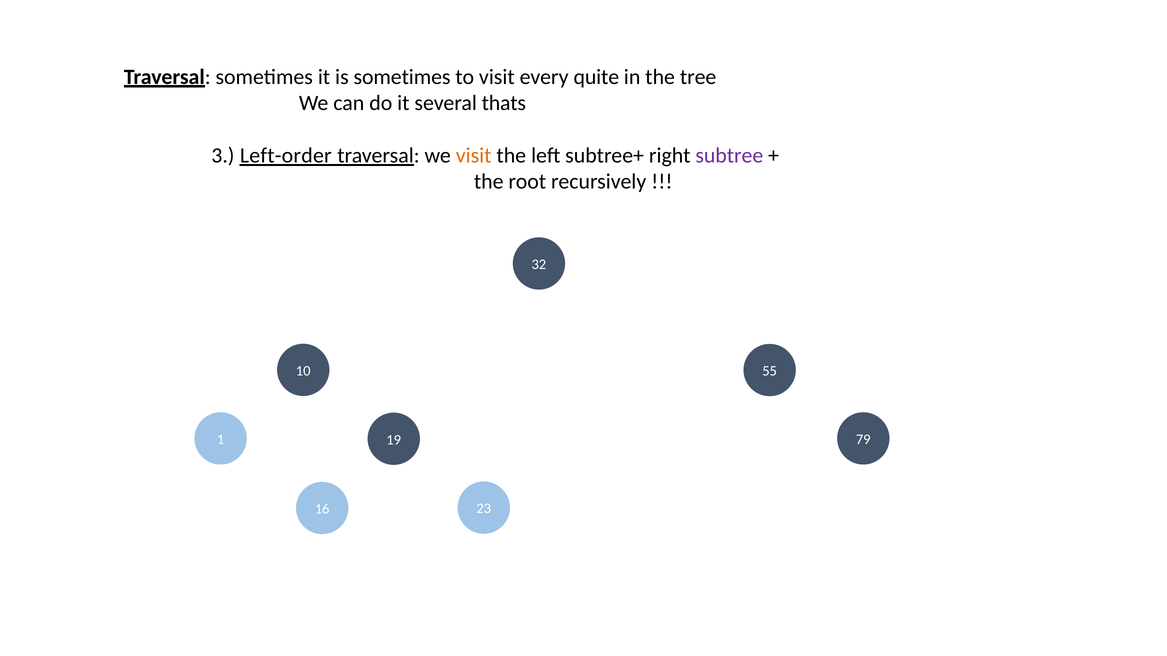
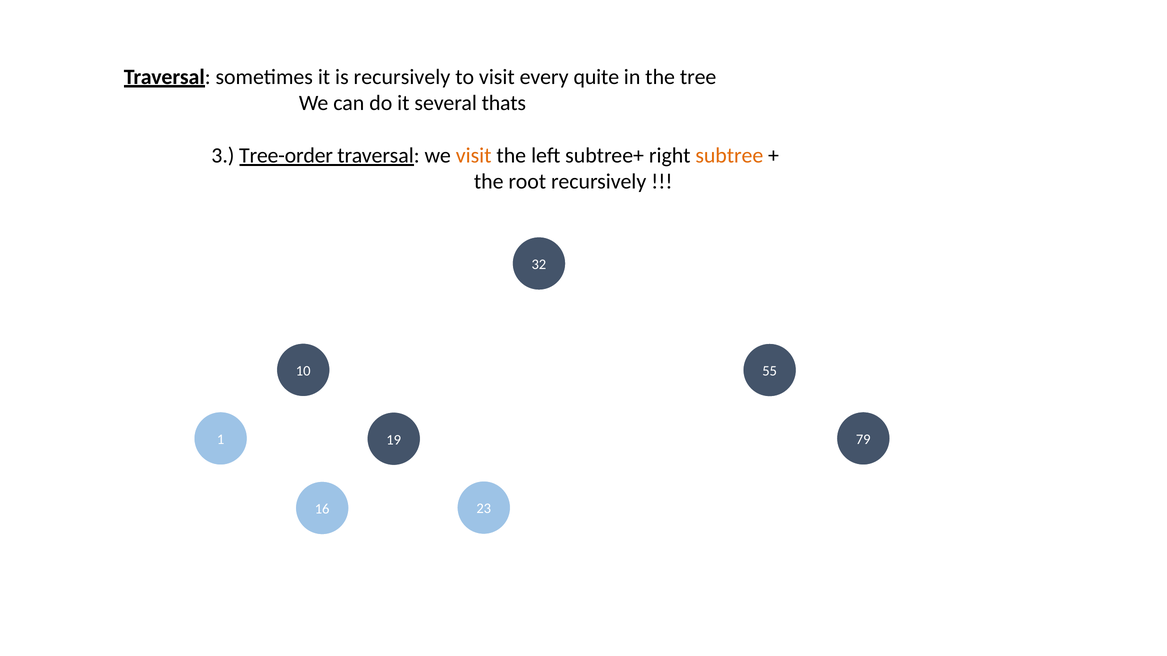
is sometimes: sometimes -> recursively
Left-order: Left-order -> Tree-order
subtree colour: purple -> orange
